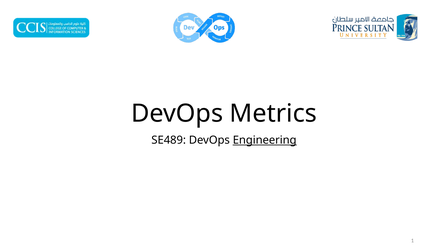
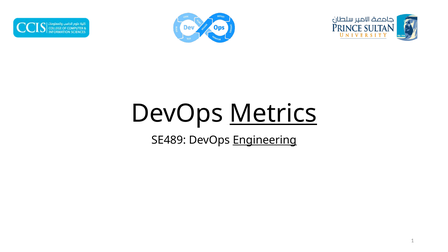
Metrics underline: none -> present
